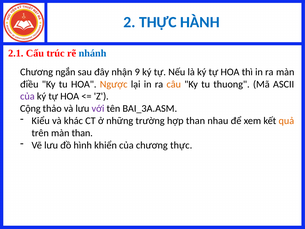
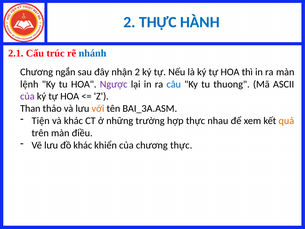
nhận 9: 9 -> 2
điều: điều -> lệnh
Ngược colour: orange -> purple
câu colour: orange -> blue
Cộng: Cộng -> Than
với colour: purple -> orange
Kiểu: Kiểu -> Tiện
hợp than: than -> thực
màn than: than -> điều
đồ hình: hình -> khác
